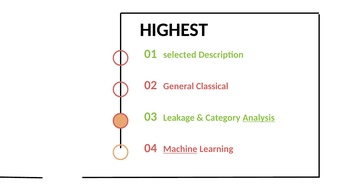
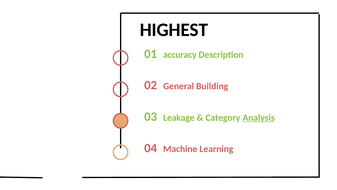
selected: selected -> accuracy
General Classical: Classical -> Building
Machine underline: present -> none
